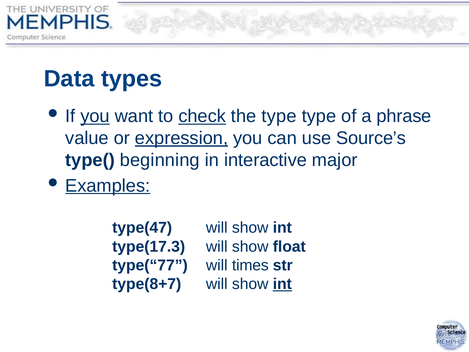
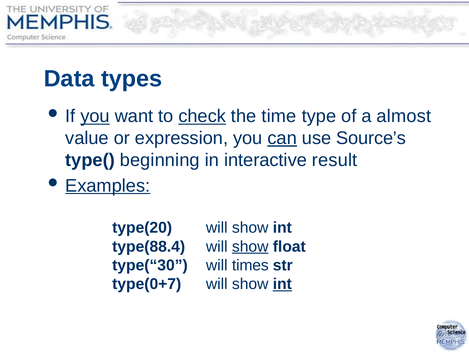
the type: type -> time
phrase: phrase -> almost
expression underline: present -> none
can underline: none -> present
major: major -> result
type(47: type(47 -> type(20
type(17.3: type(17.3 -> type(88.4
show at (250, 246) underline: none -> present
type(“77: type(“77 -> type(“30
type(8+7: type(8+7 -> type(0+7
